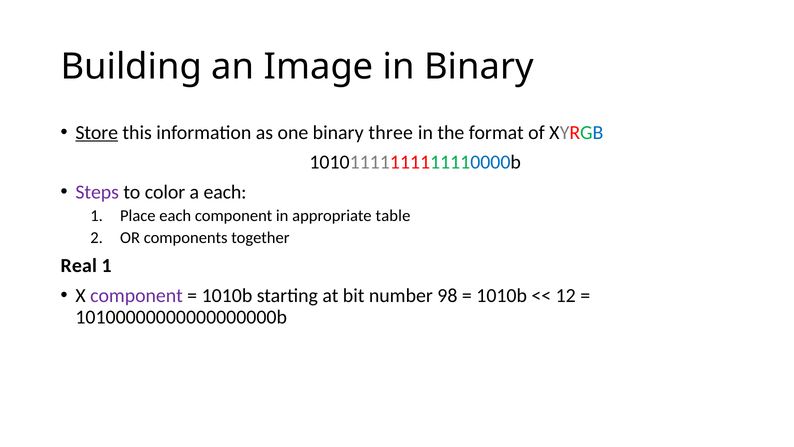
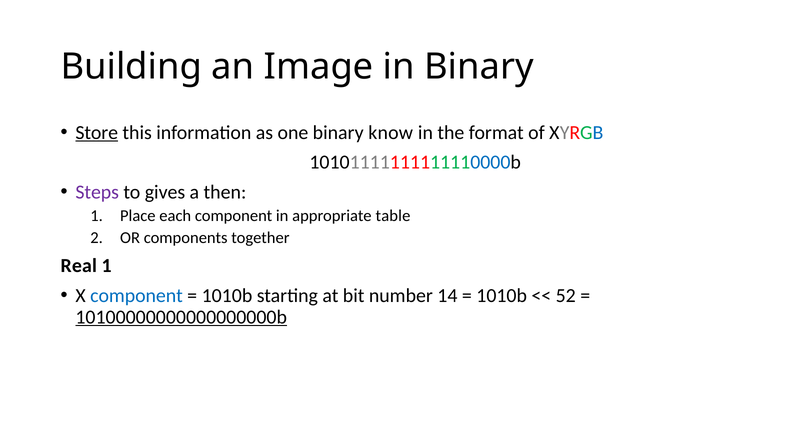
three: three -> know
color: color -> gives
a each: each -> then
component at (136, 295) colour: purple -> blue
98: 98 -> 14
12: 12 -> 52
10100000000000000000b underline: none -> present
